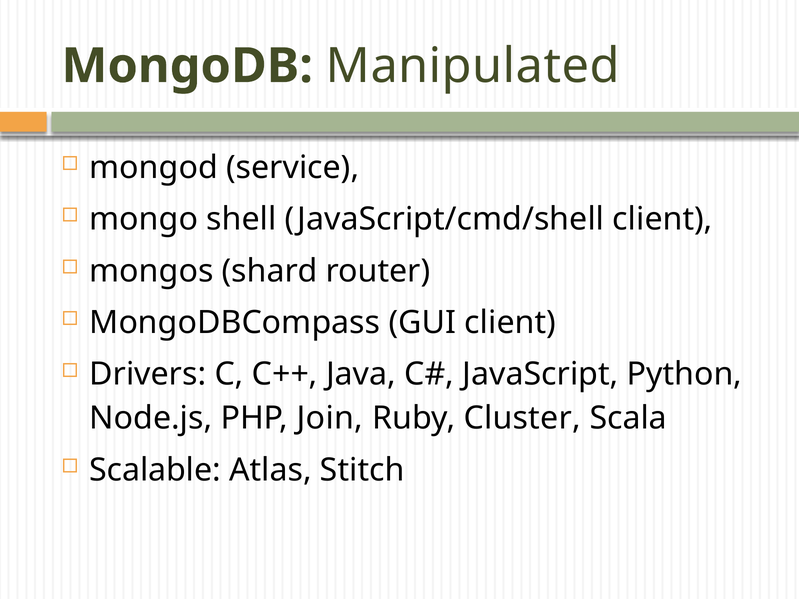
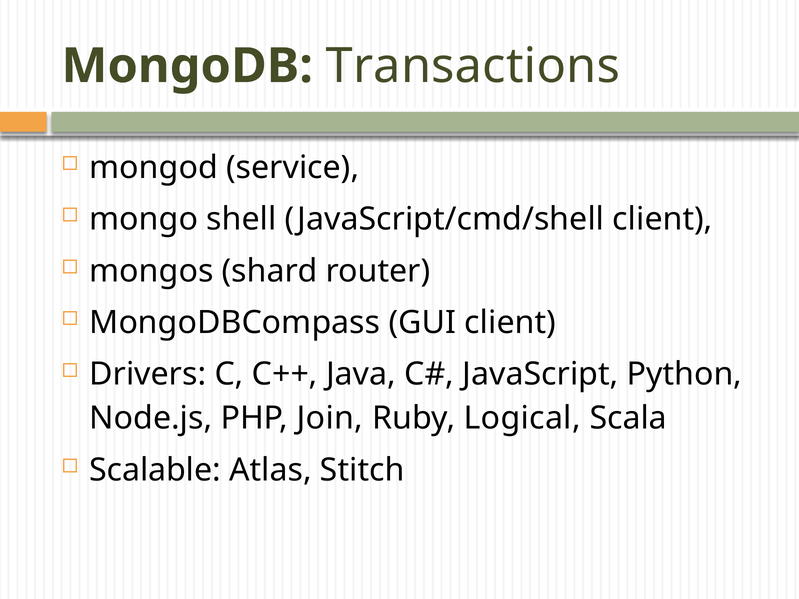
Manipulated: Manipulated -> Transactions
Cluster: Cluster -> Logical
